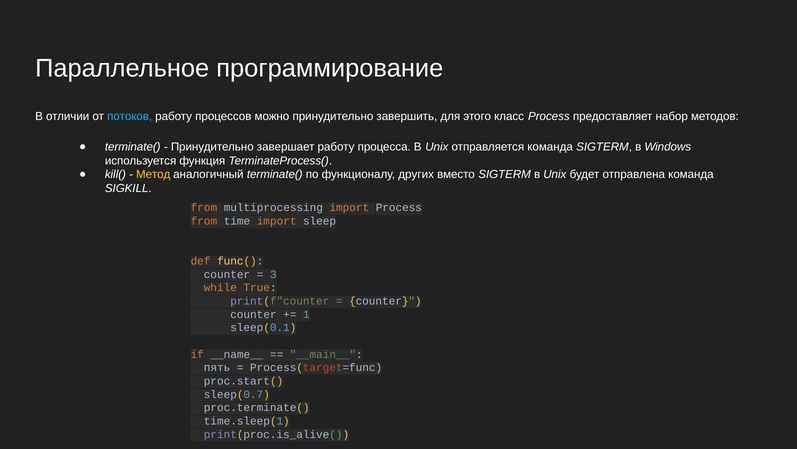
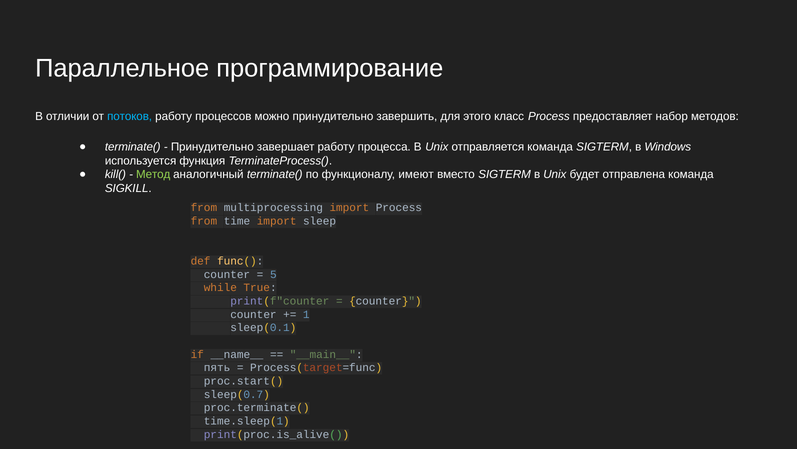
Метод colour: yellow -> light green
других: других -> имеют
3: 3 -> 5
